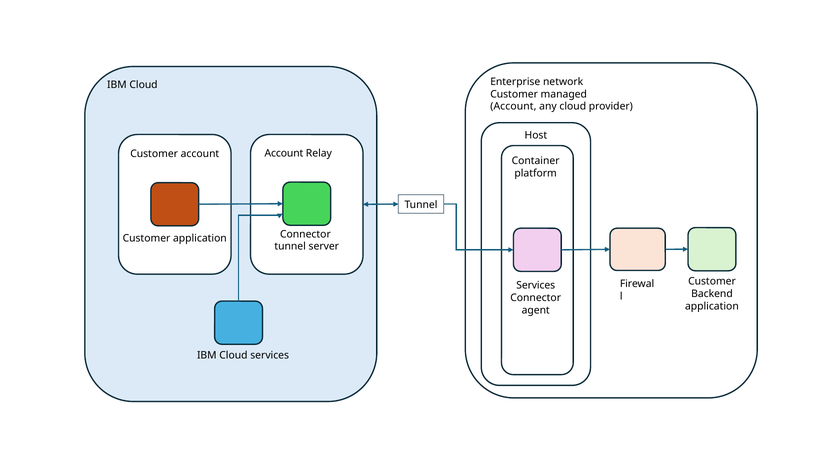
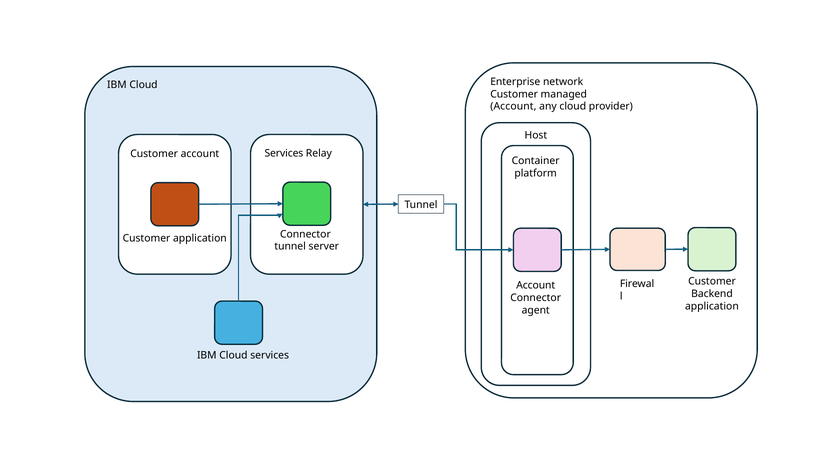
account Account: Account -> Services
Services at (536, 285): Services -> Account
